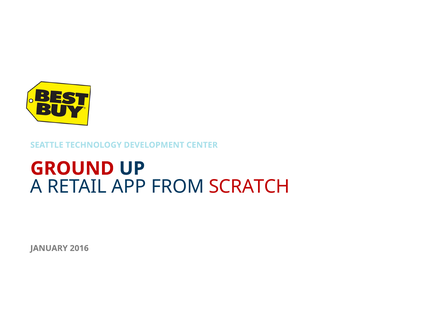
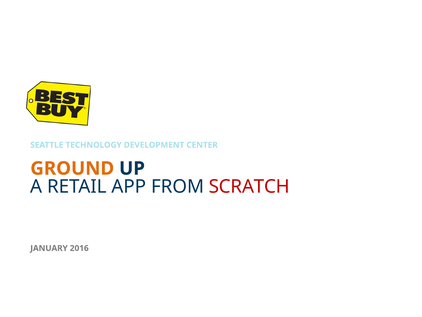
GROUND colour: red -> orange
